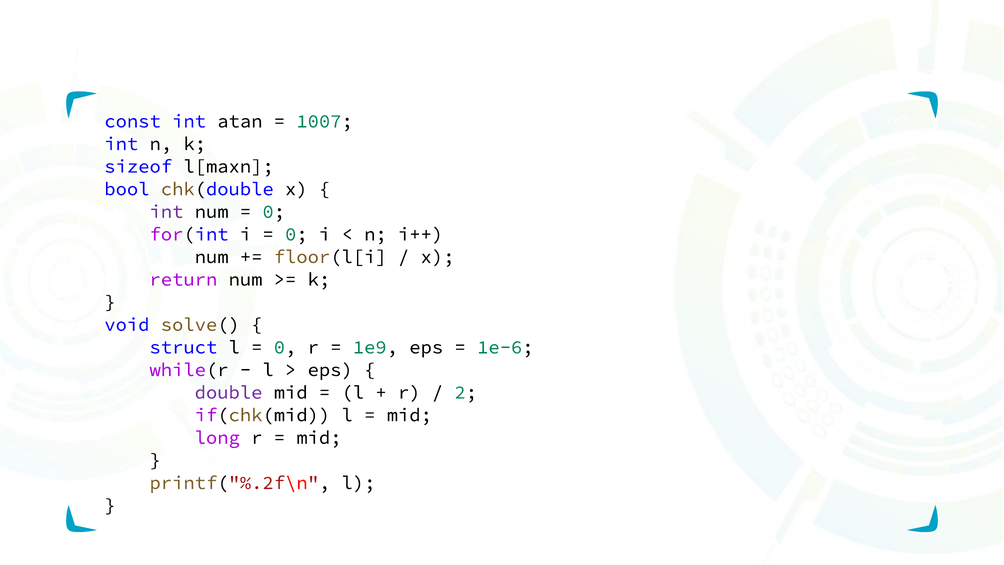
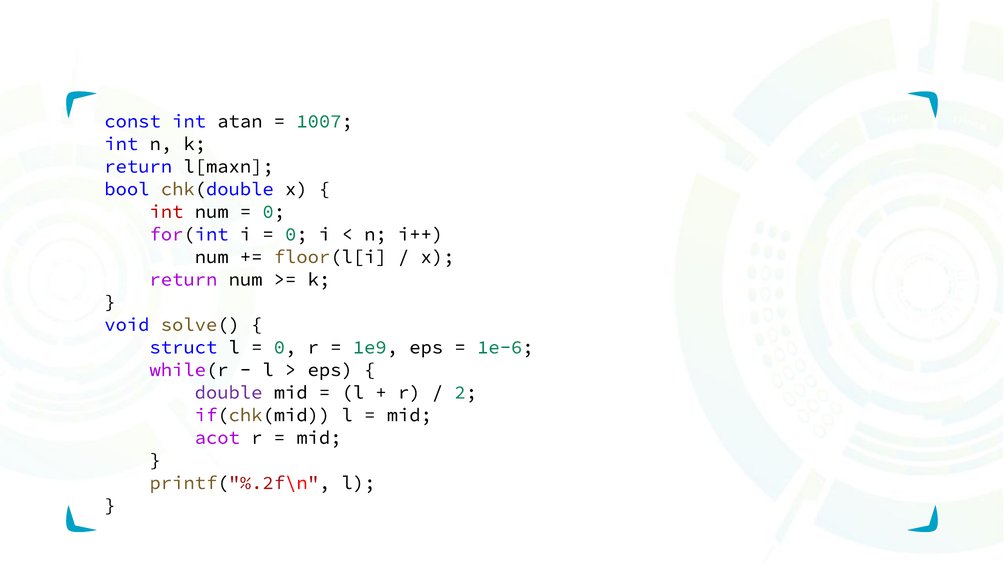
sizeof at (138, 166): sizeof -> return
int at (166, 212) colour: purple -> red
long: long -> acot
